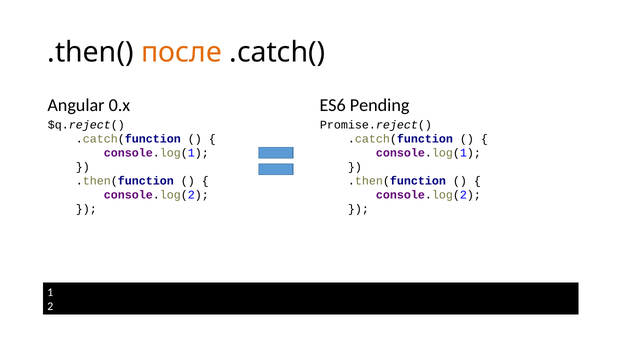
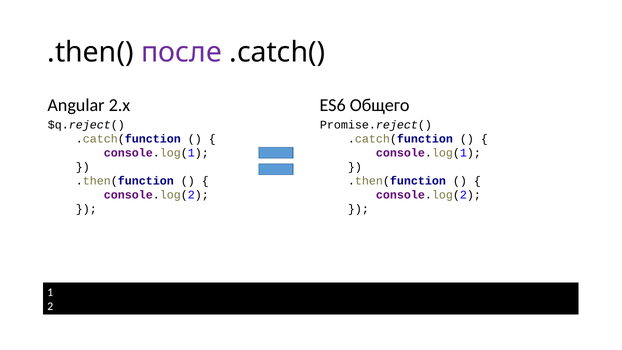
после colour: orange -> purple
0.x: 0.x -> 2.x
Pending: Pending -> Общего
